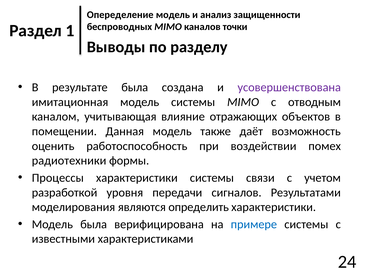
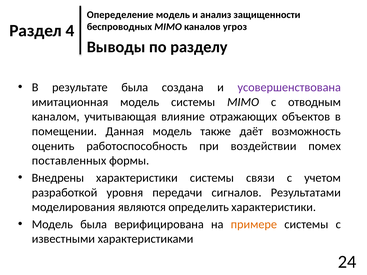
точки: точки -> угроз
1: 1 -> 4
радиотехники: радиотехники -> поставленных
Процессы: Процессы -> Внедрены
примере colour: blue -> orange
